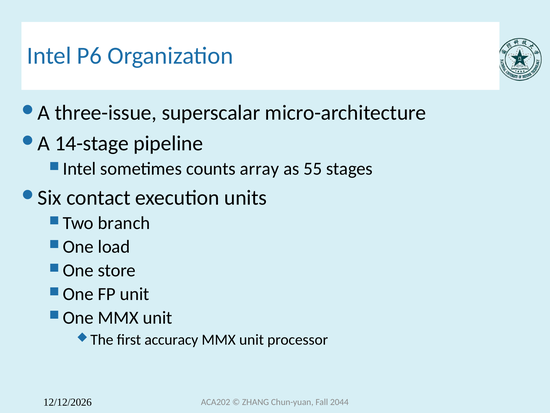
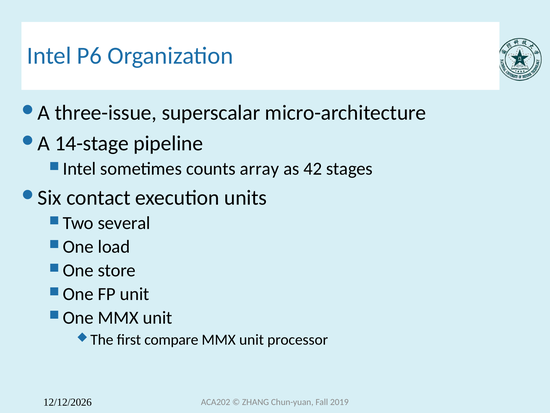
55: 55 -> 42
branch: branch -> several
accuracy: accuracy -> compare
2044: 2044 -> 2019
